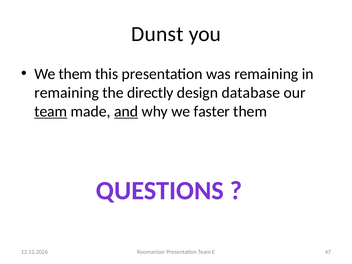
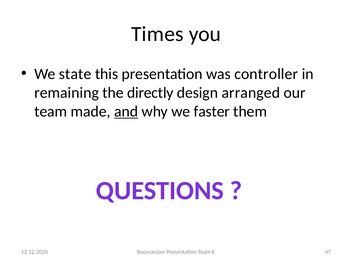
Dunst: Dunst -> Times
We them: them -> state
was remaining: remaining -> controller
database: database -> arranged
team at (51, 111) underline: present -> none
